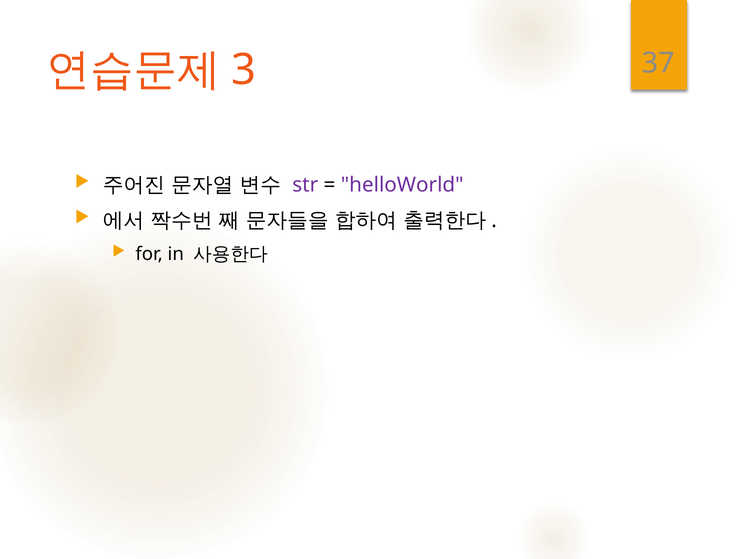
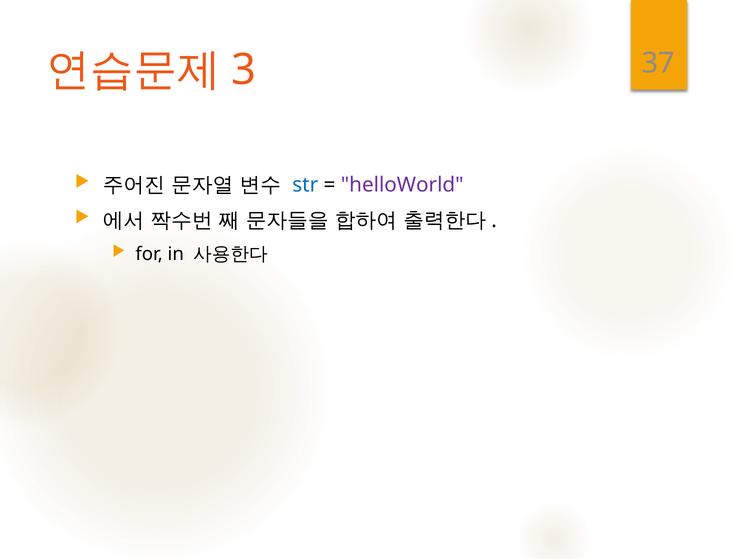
str colour: purple -> blue
